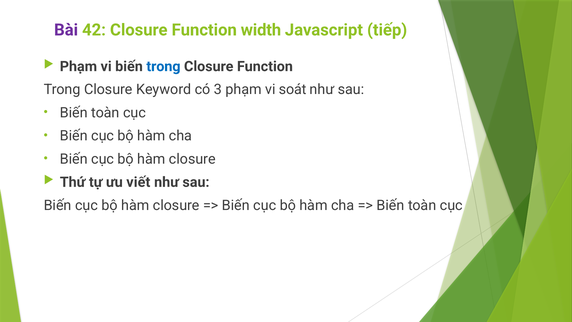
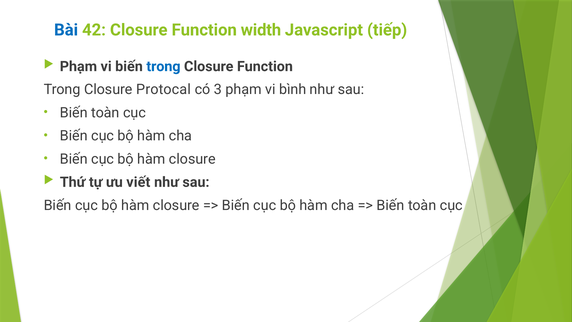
Bài colour: purple -> blue
Keyword: Keyword -> Protocal
soát: soát -> bình
